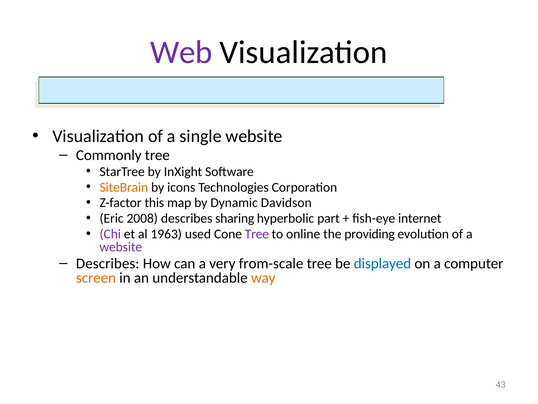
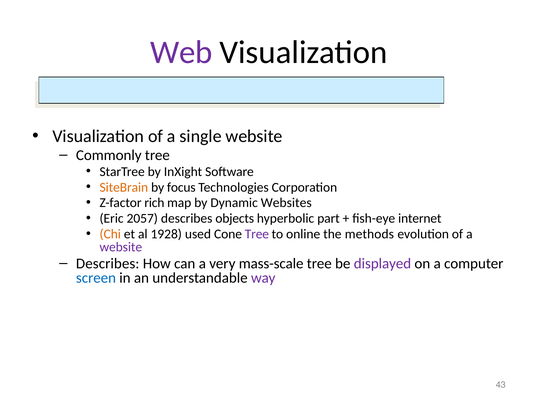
icons: icons -> focus
this: this -> rich
Davidson: Davidson -> Websites
2008: 2008 -> 2057
sharing: sharing -> objects
Chi colour: purple -> orange
1963: 1963 -> 1928
providing: providing -> methods
from-scale: from-scale -> mass-scale
displayed colour: blue -> purple
screen colour: orange -> blue
way colour: orange -> purple
